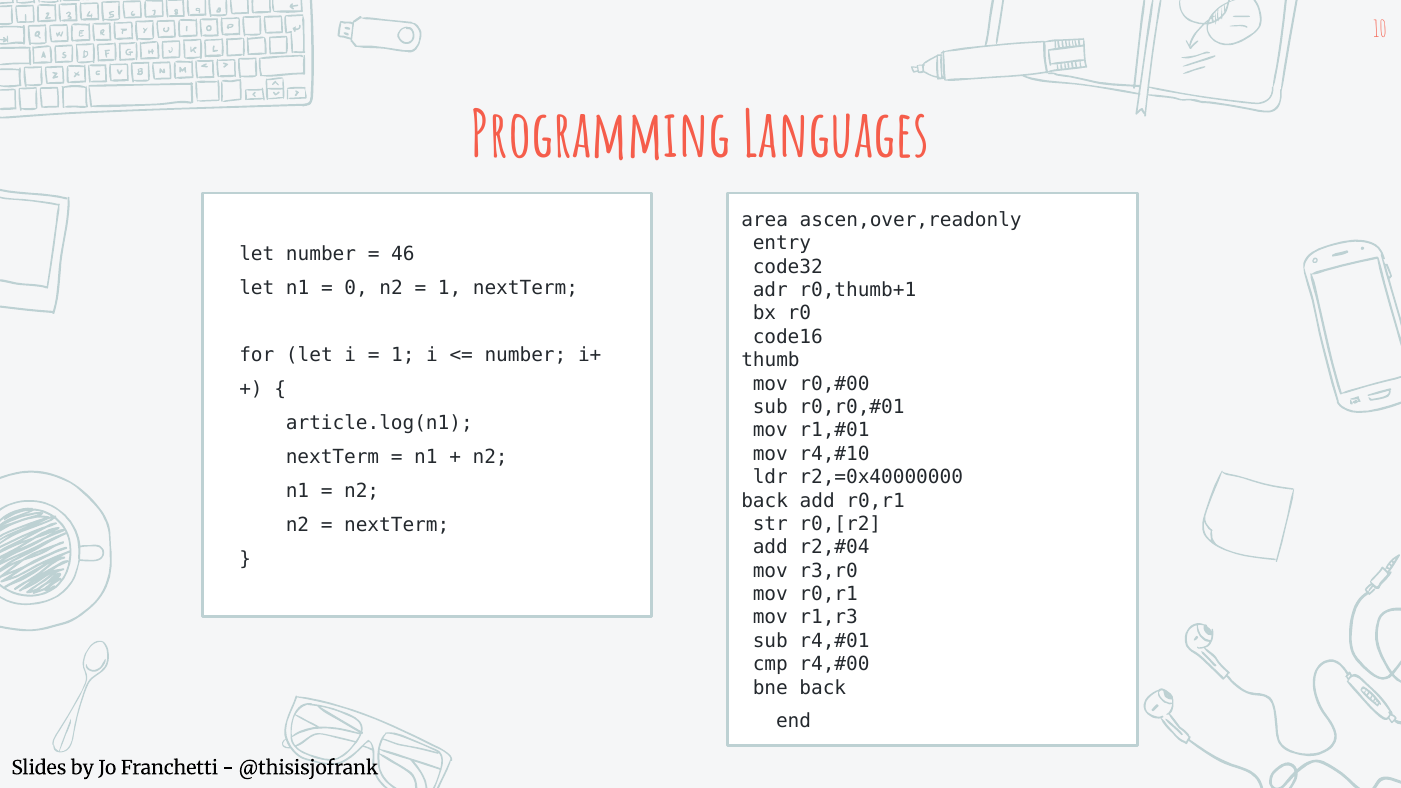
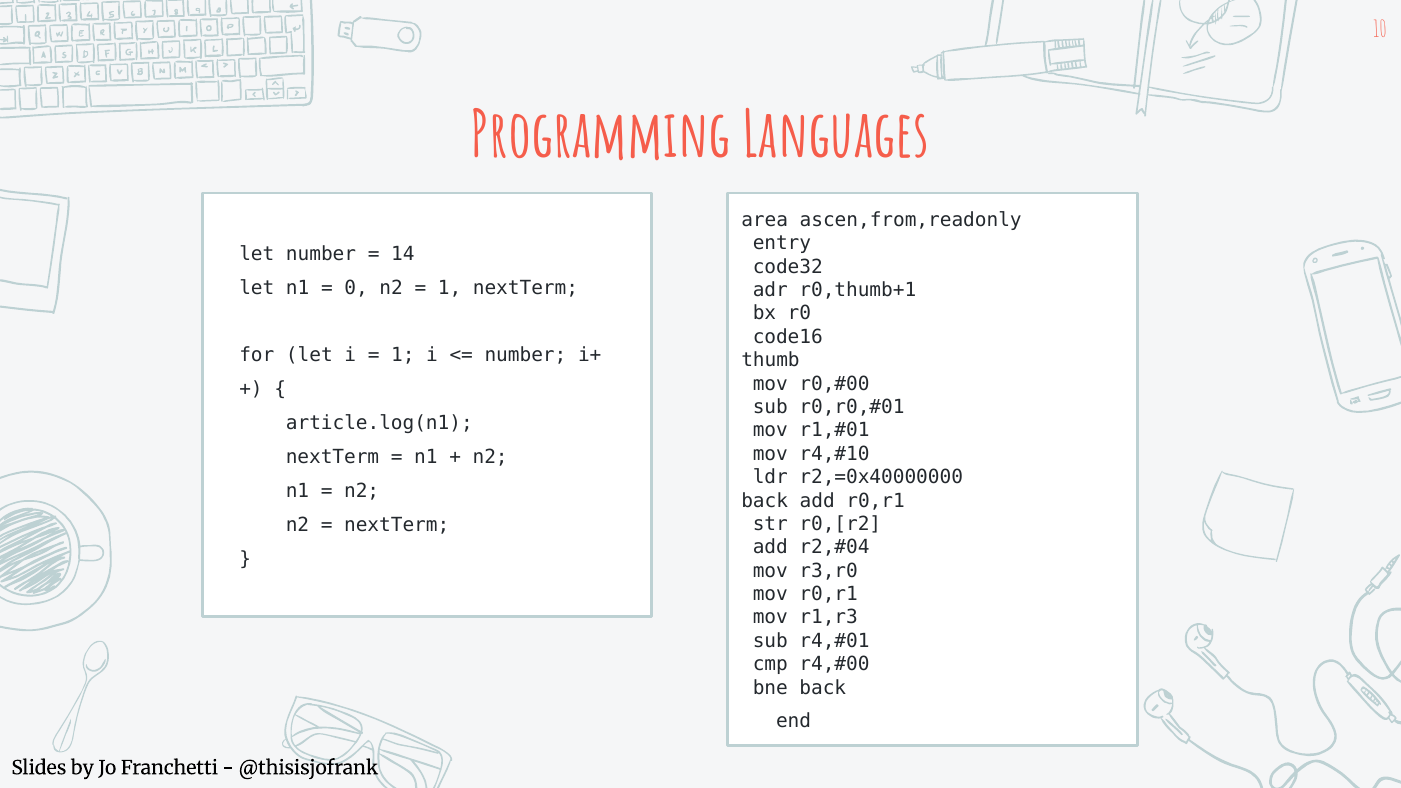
ascen,over,readonly: ascen,over,readonly -> ascen,from,readonly
46: 46 -> 14
